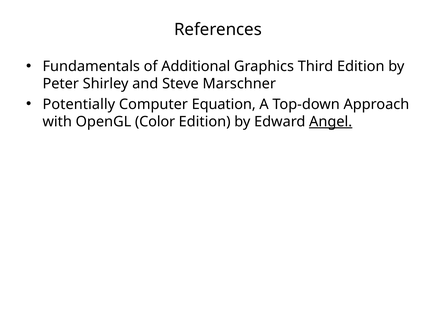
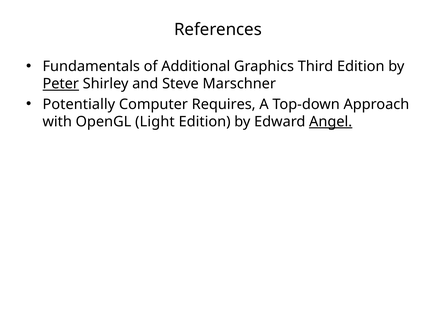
Peter underline: none -> present
Equation: Equation -> Requires
Color: Color -> Light
